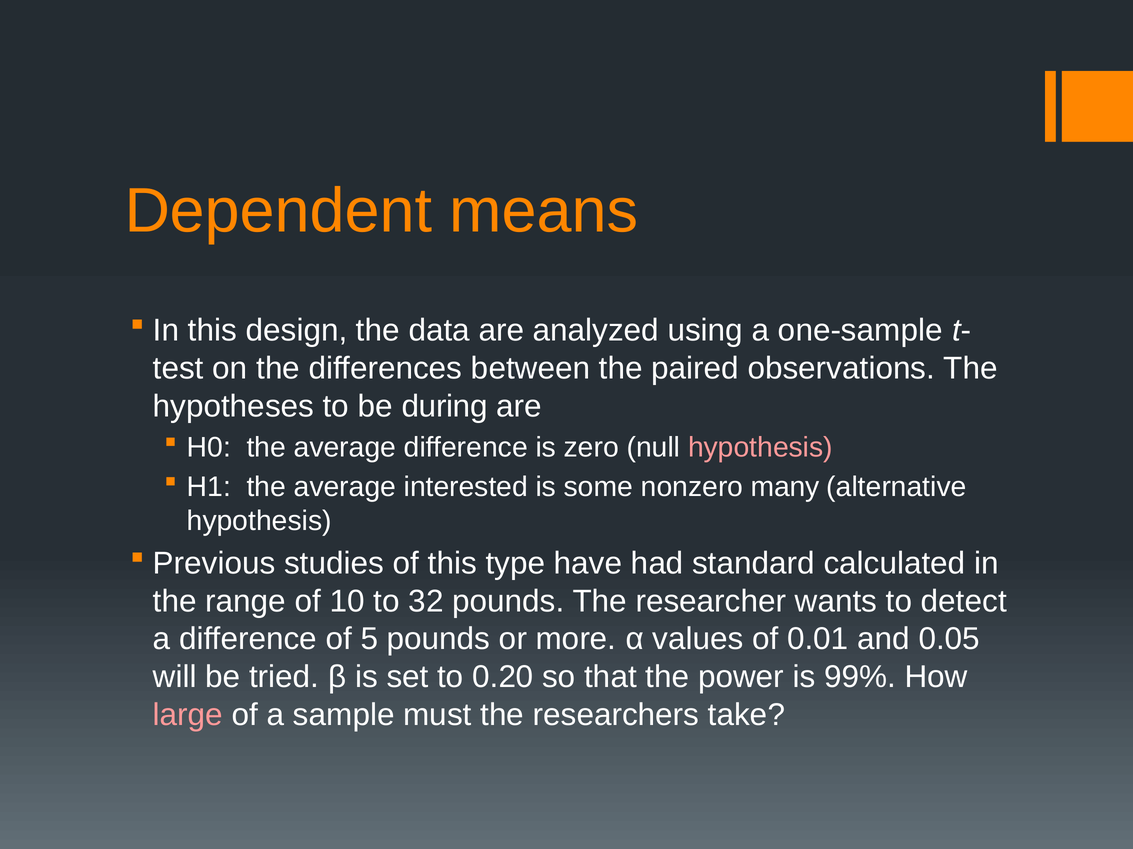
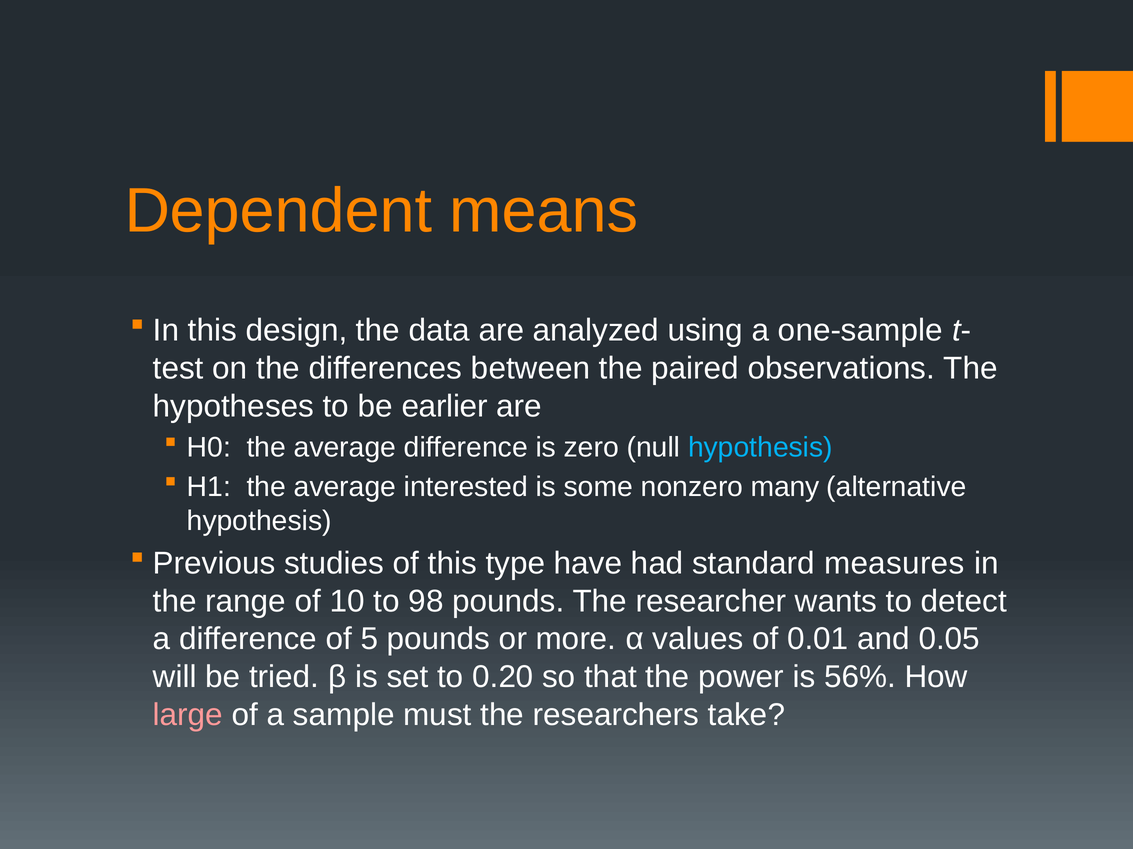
during: during -> earlier
hypothesis at (760, 448) colour: pink -> light blue
calculated: calculated -> measures
32: 32 -> 98
99%: 99% -> 56%
